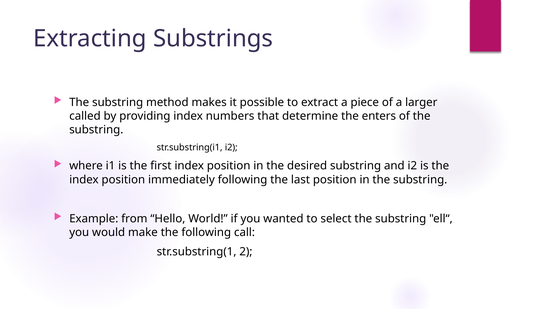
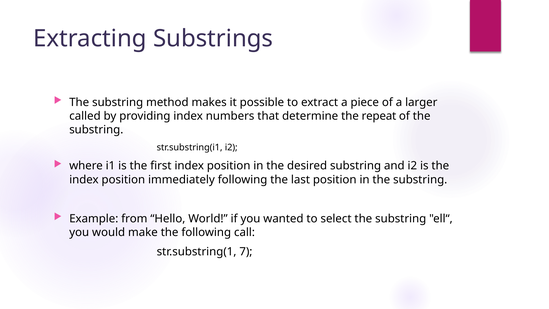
enters: enters -> repeat
2: 2 -> 7
